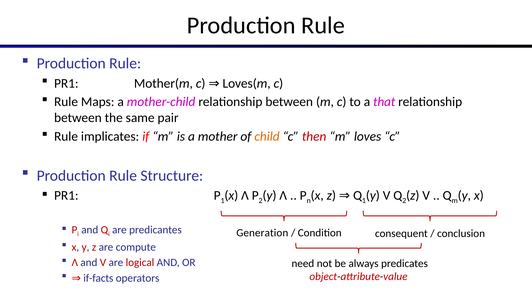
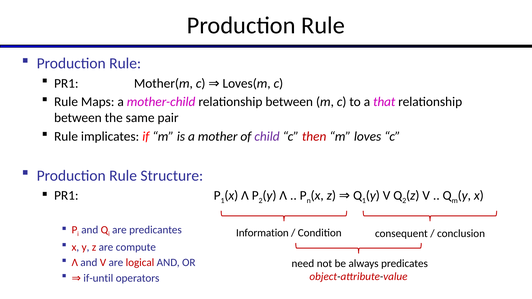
child colour: orange -> purple
Generation: Generation -> Information
if-facts: if-facts -> if-until
